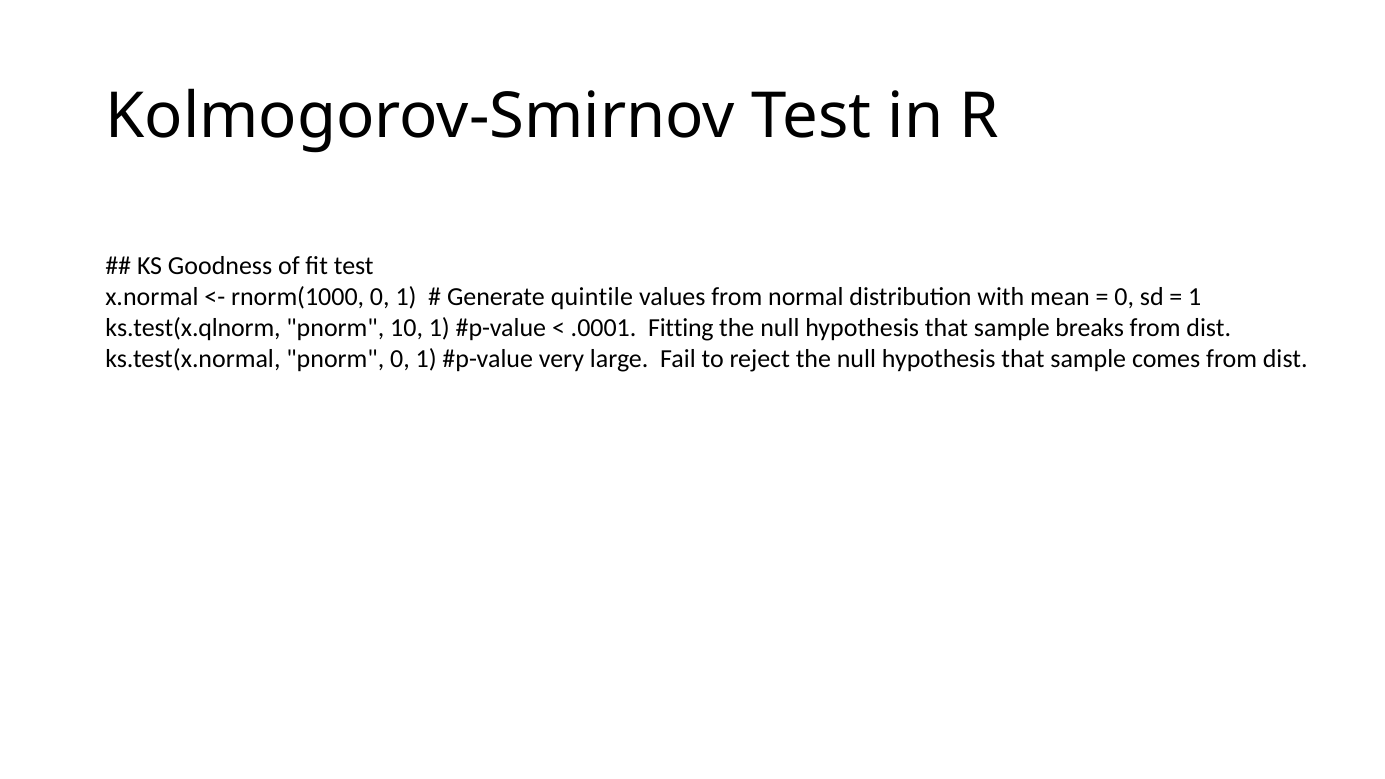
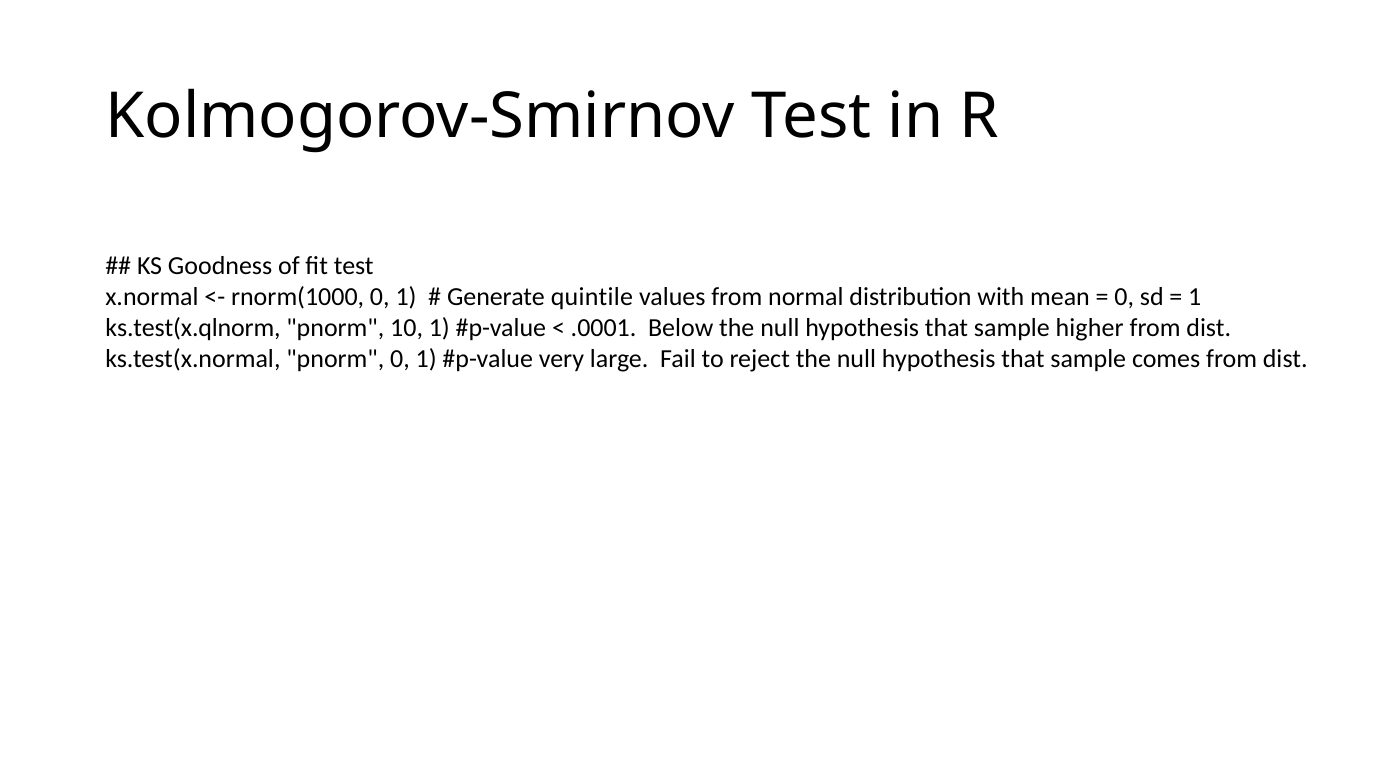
Fitting: Fitting -> Below
breaks: breaks -> higher
